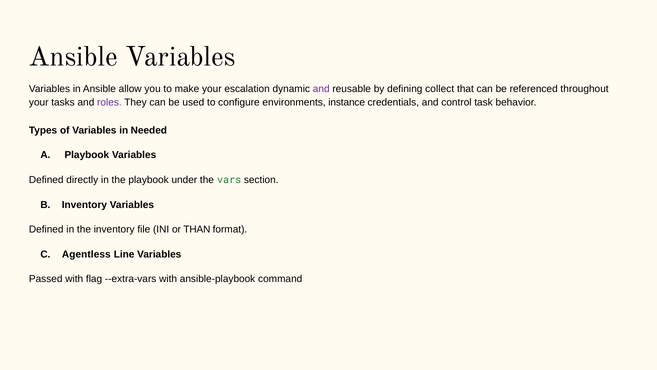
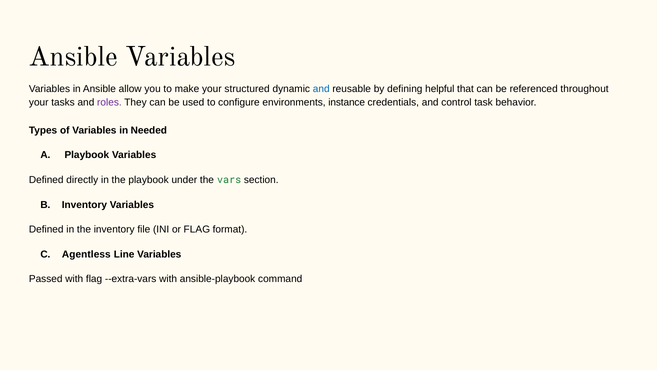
escalation: escalation -> structured
and at (321, 89) colour: purple -> blue
collect: collect -> helpful
or THAN: THAN -> FLAG
